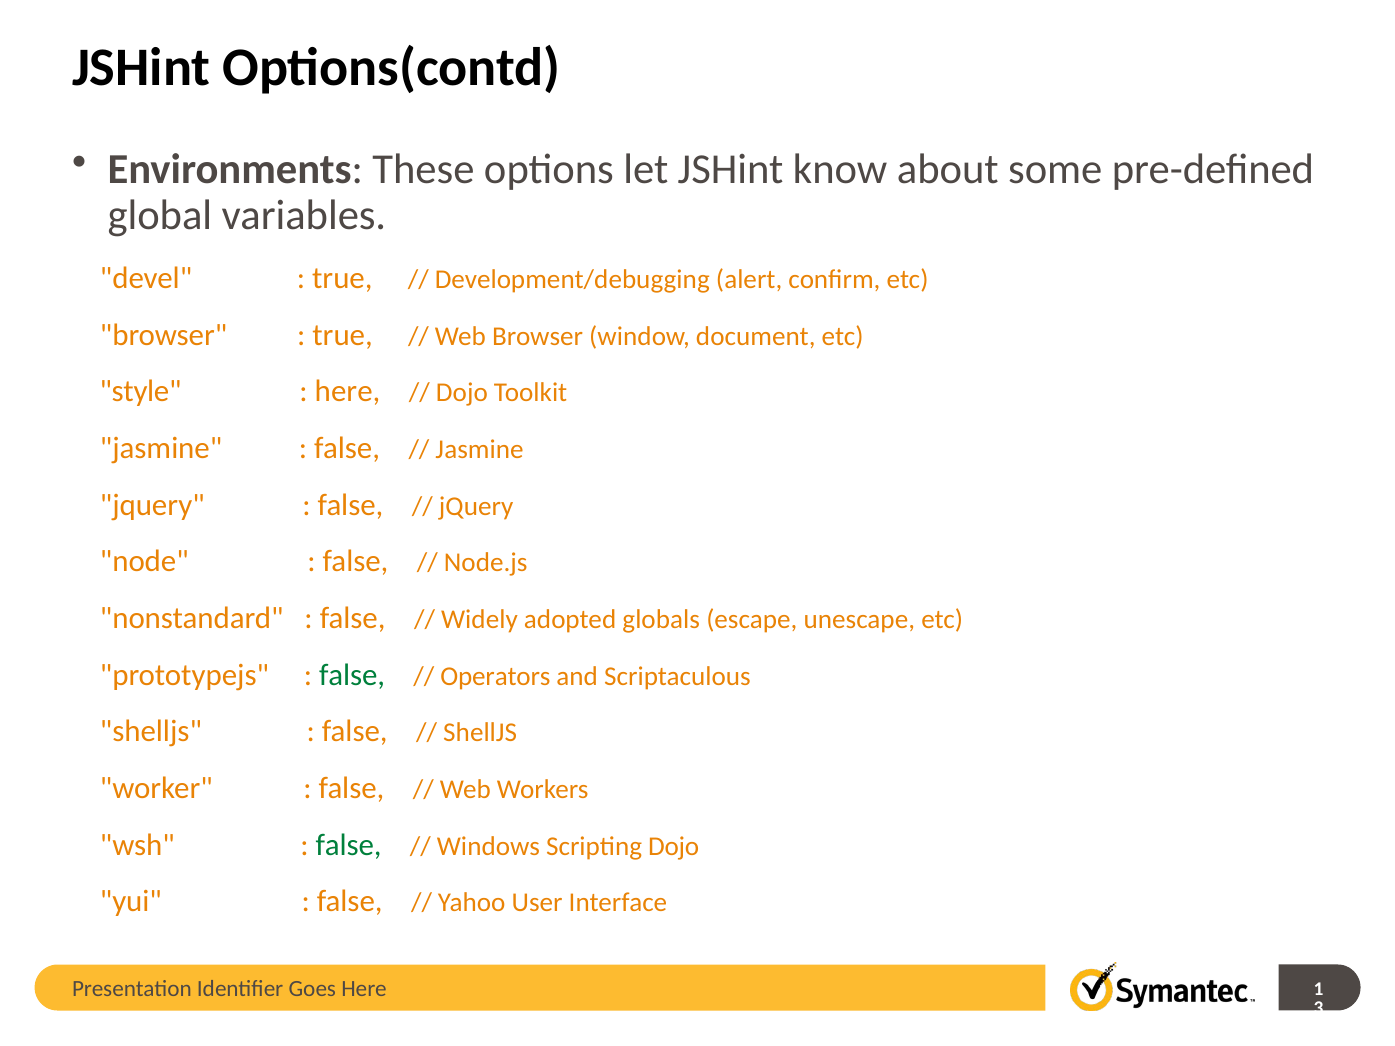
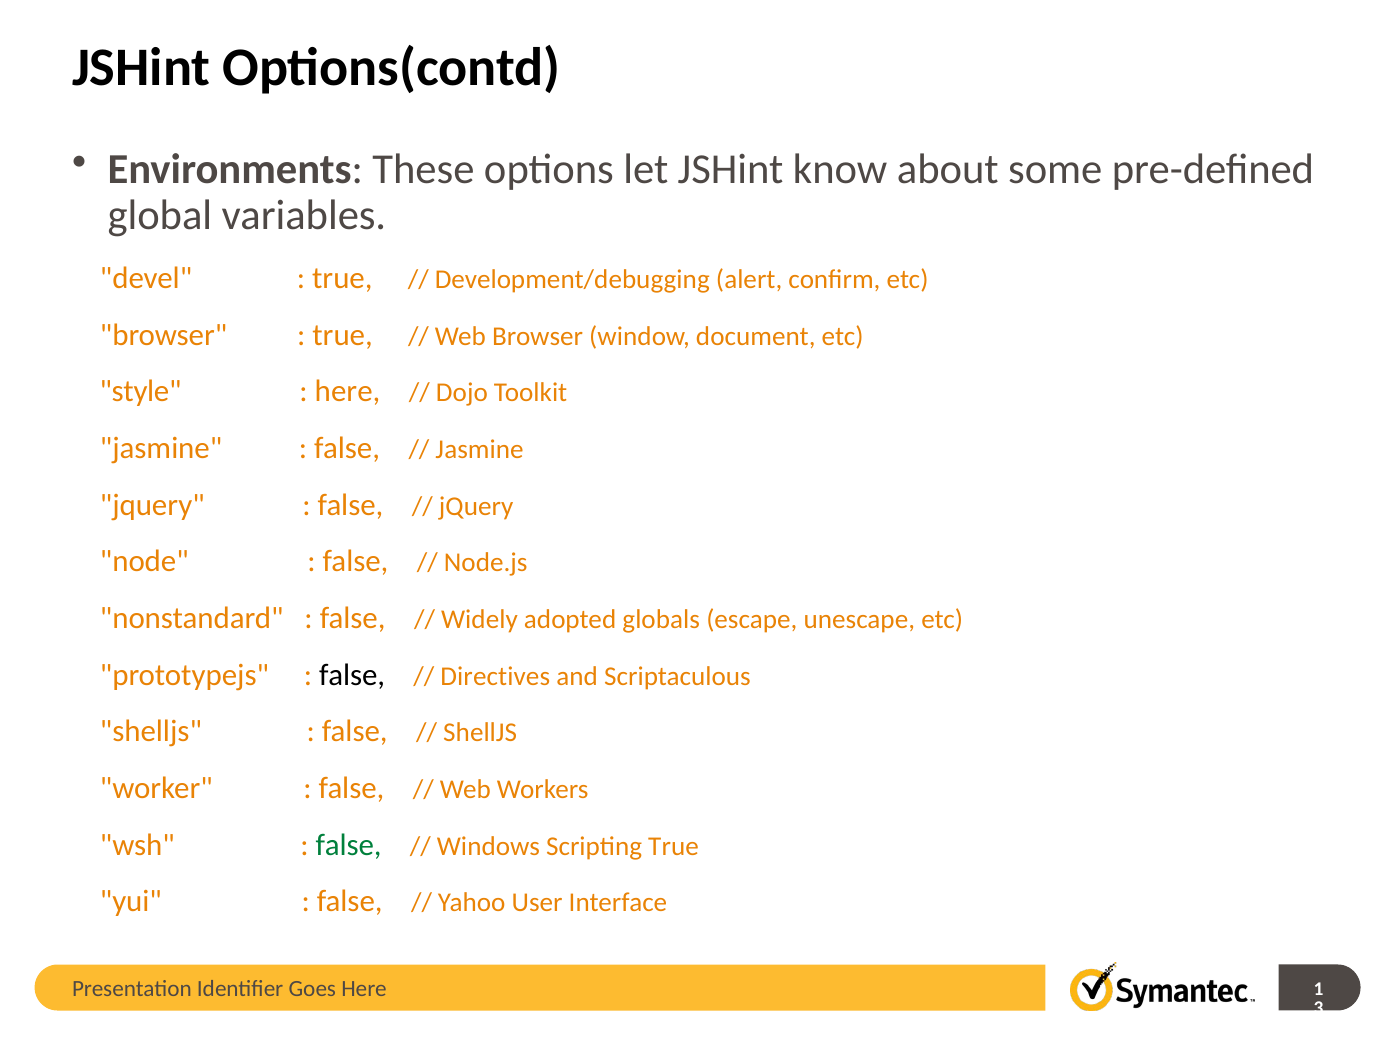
false at (352, 675) colour: green -> black
Operators: Operators -> Directives
Scripting Dojo: Dojo -> True
